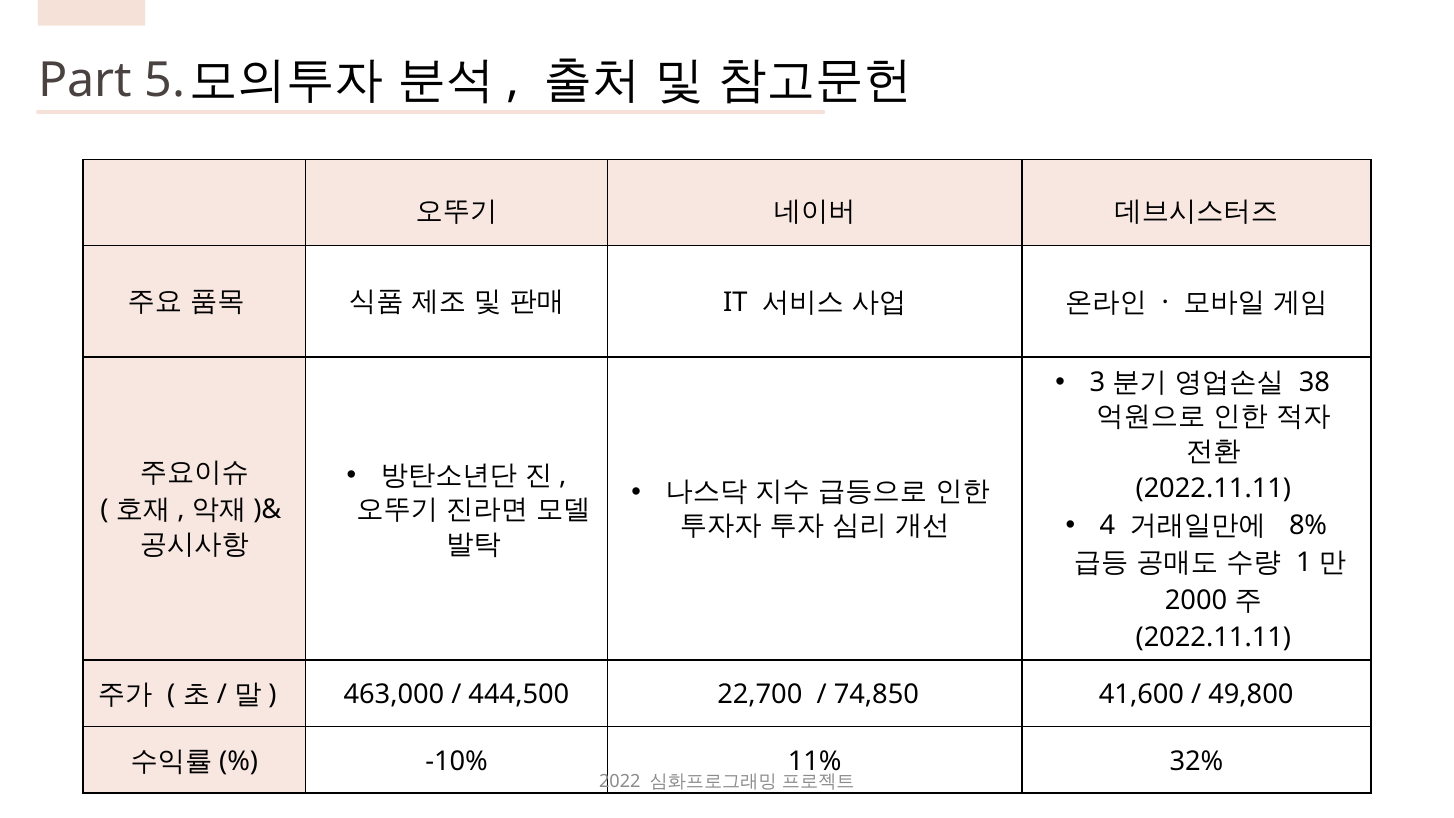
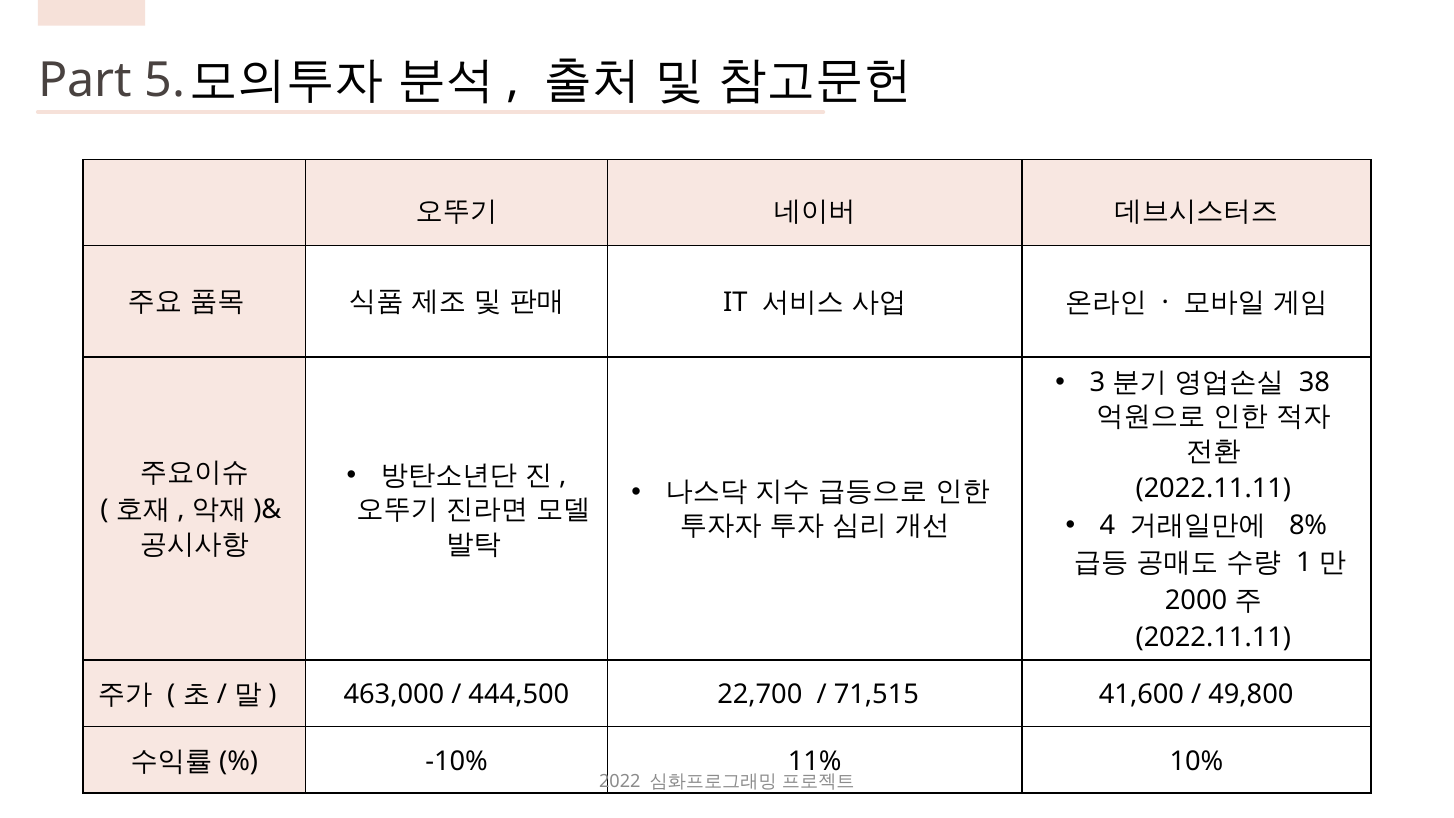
74,850: 74,850 -> 71,515
32%: 32% -> 10%
